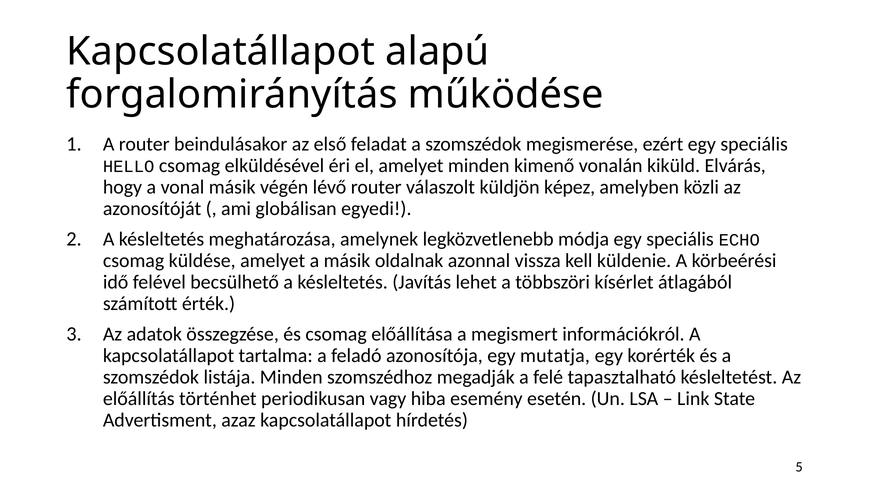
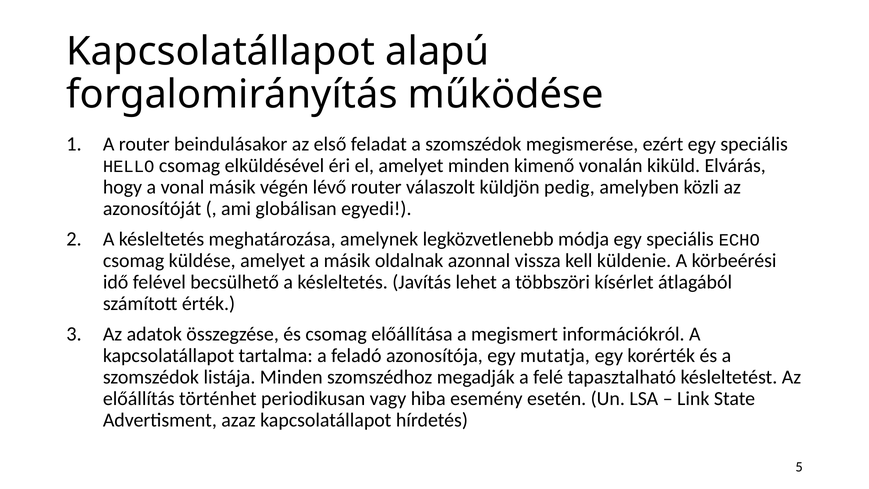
képez: képez -> pedig
